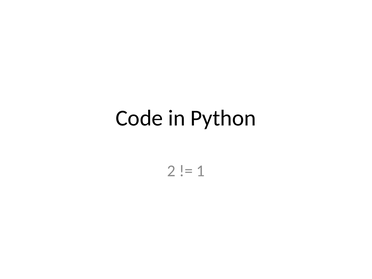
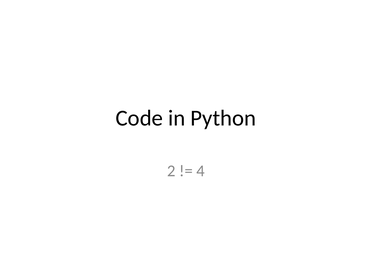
1: 1 -> 4
